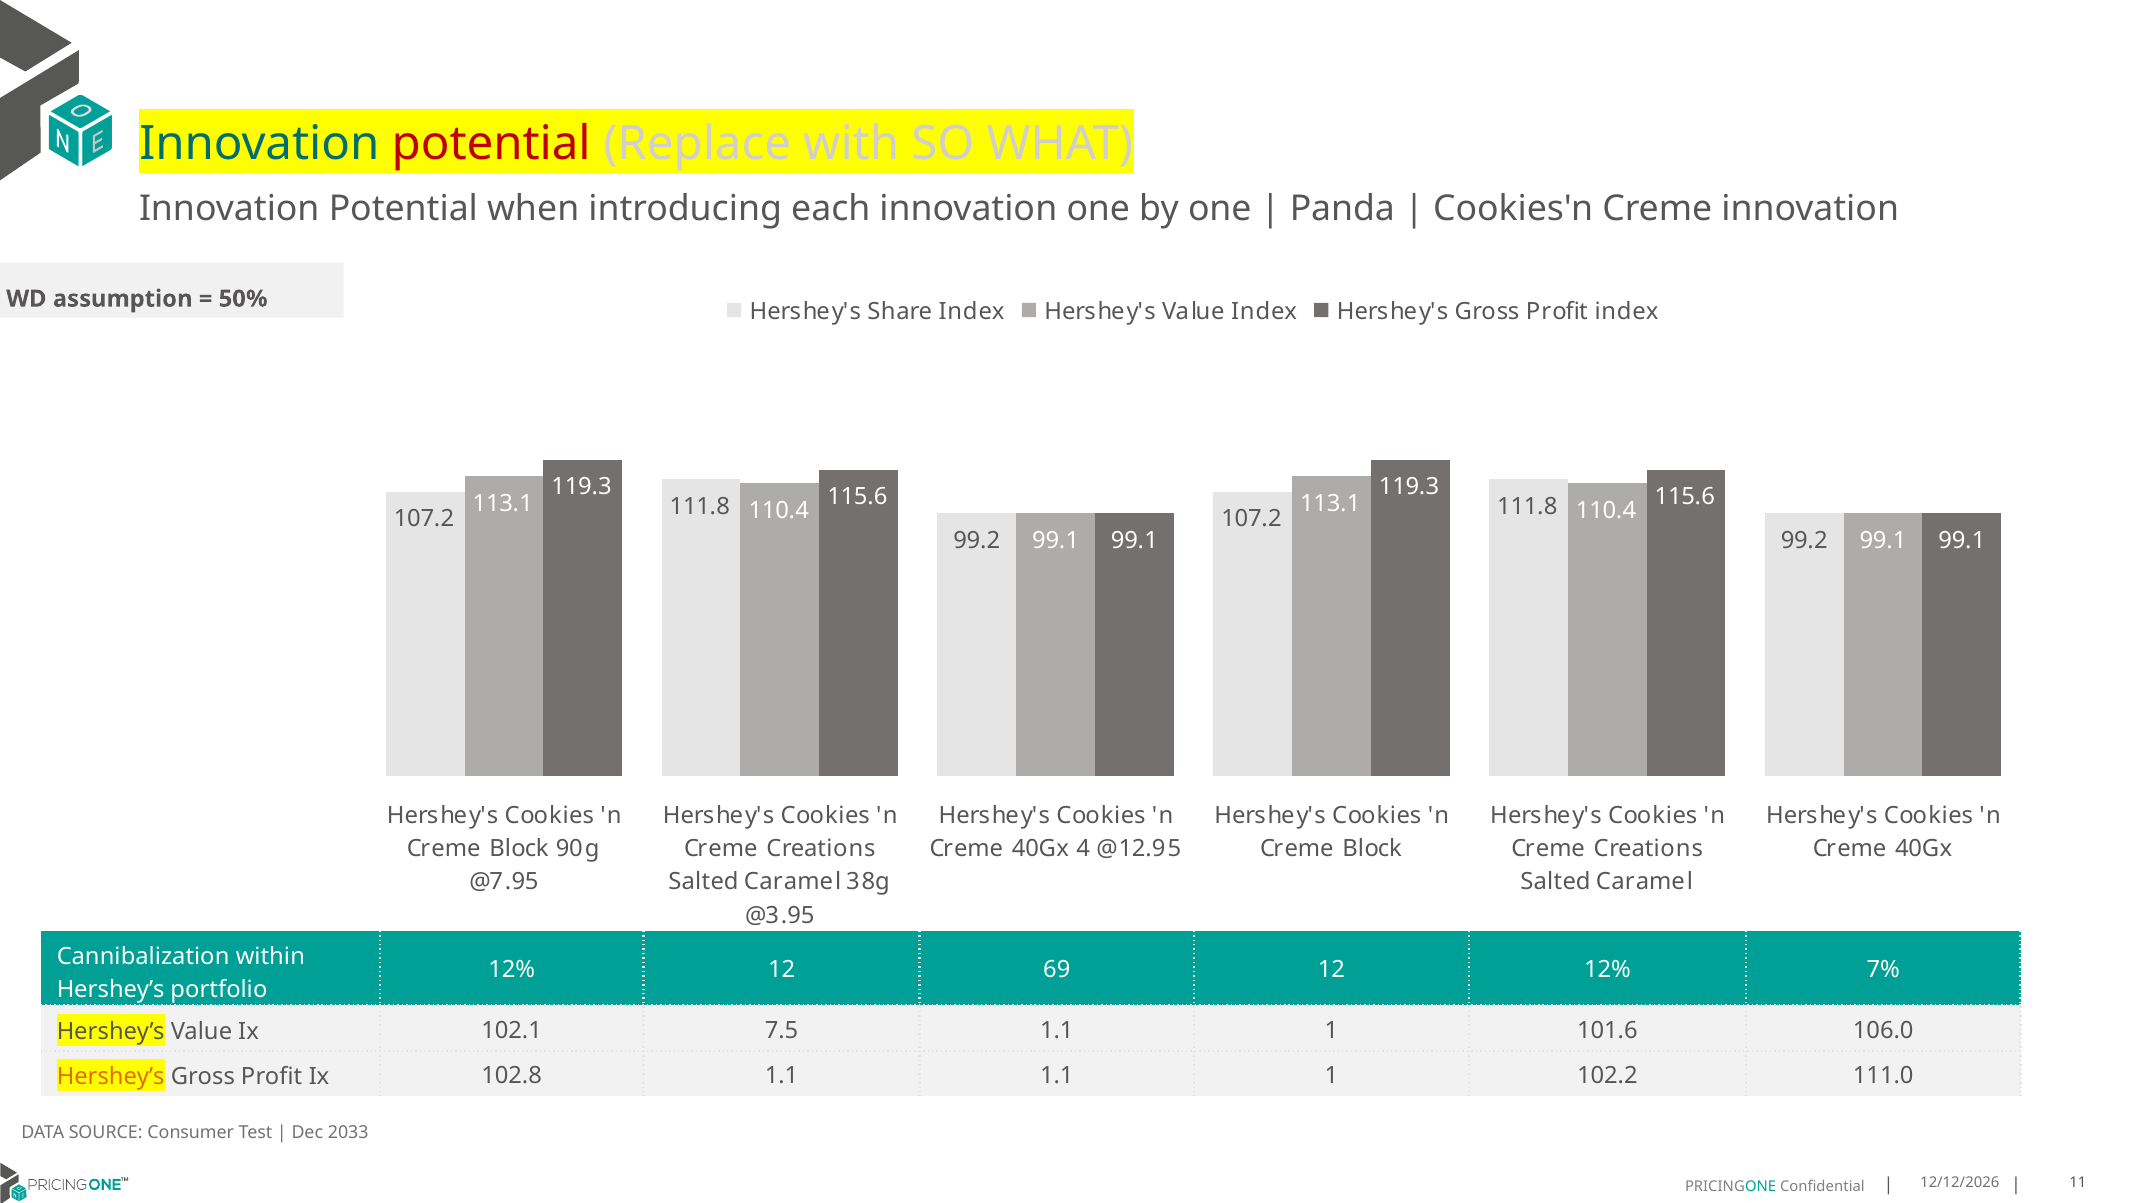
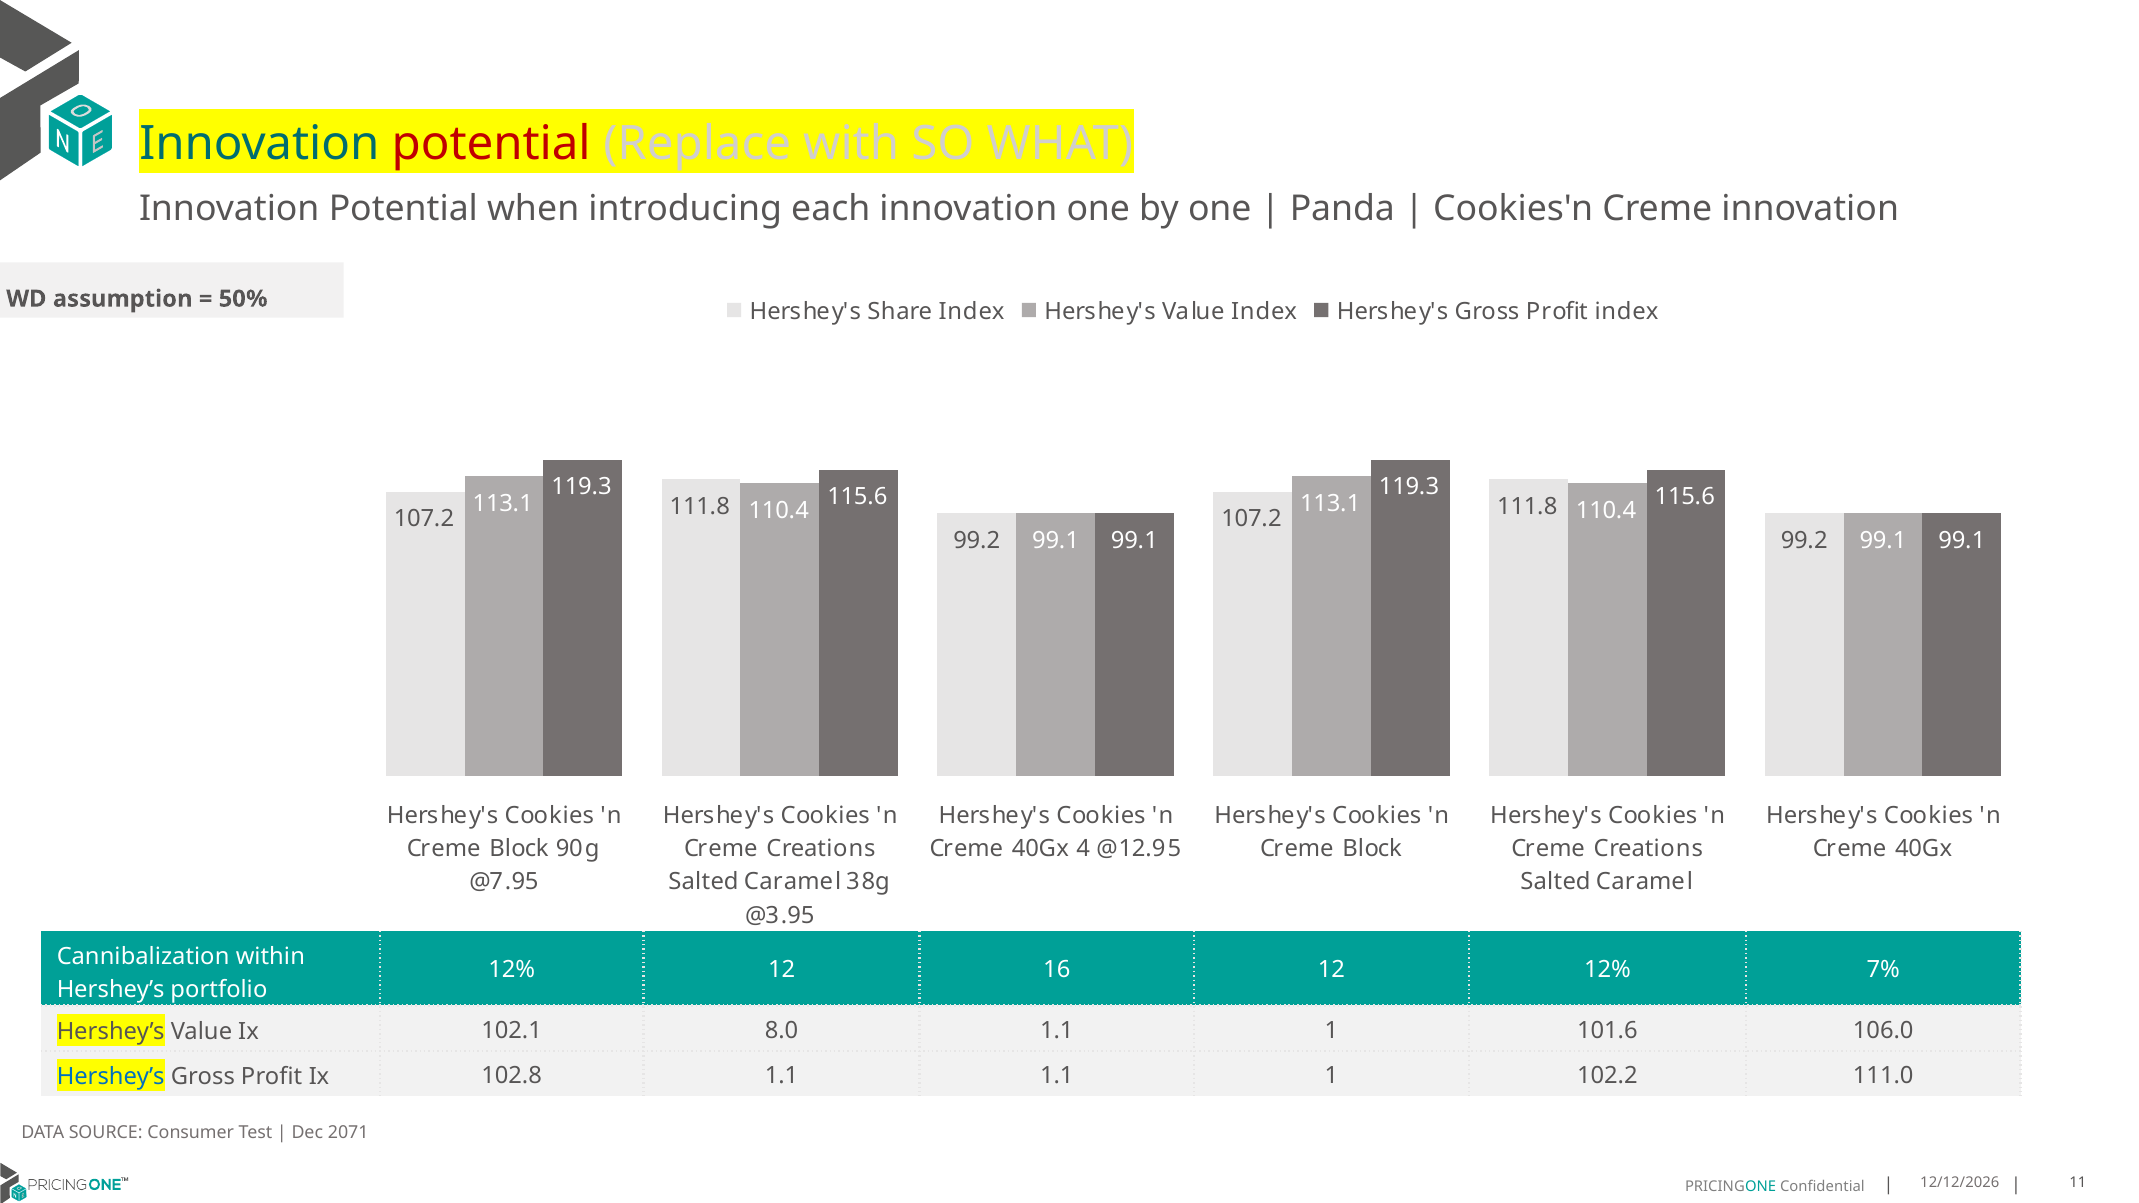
69: 69 -> 16
7.5: 7.5 -> 8.0
Hershey’s at (111, 1077) colour: orange -> blue
2033: 2033 -> 2071
